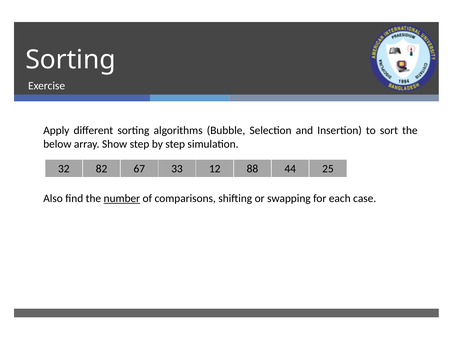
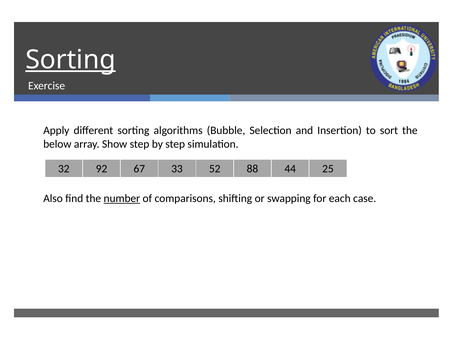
Sorting at (71, 60) underline: none -> present
82: 82 -> 92
12: 12 -> 52
